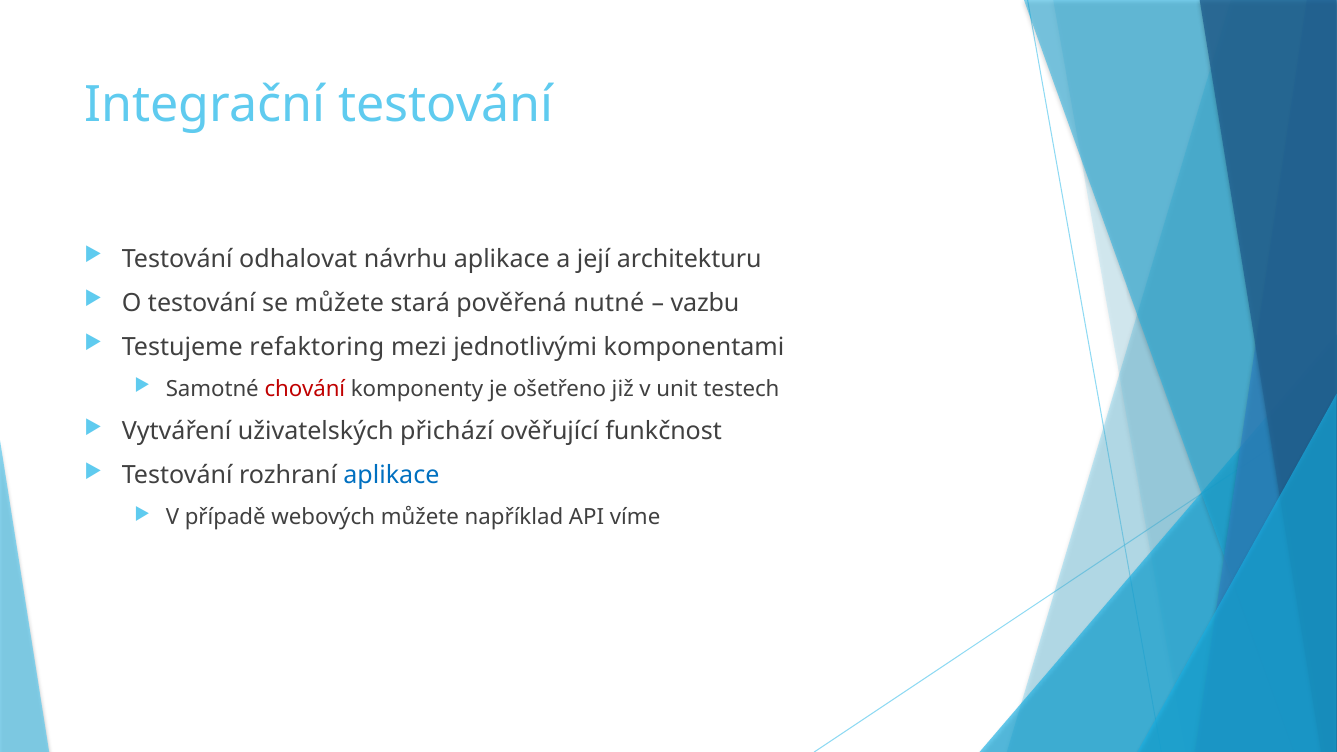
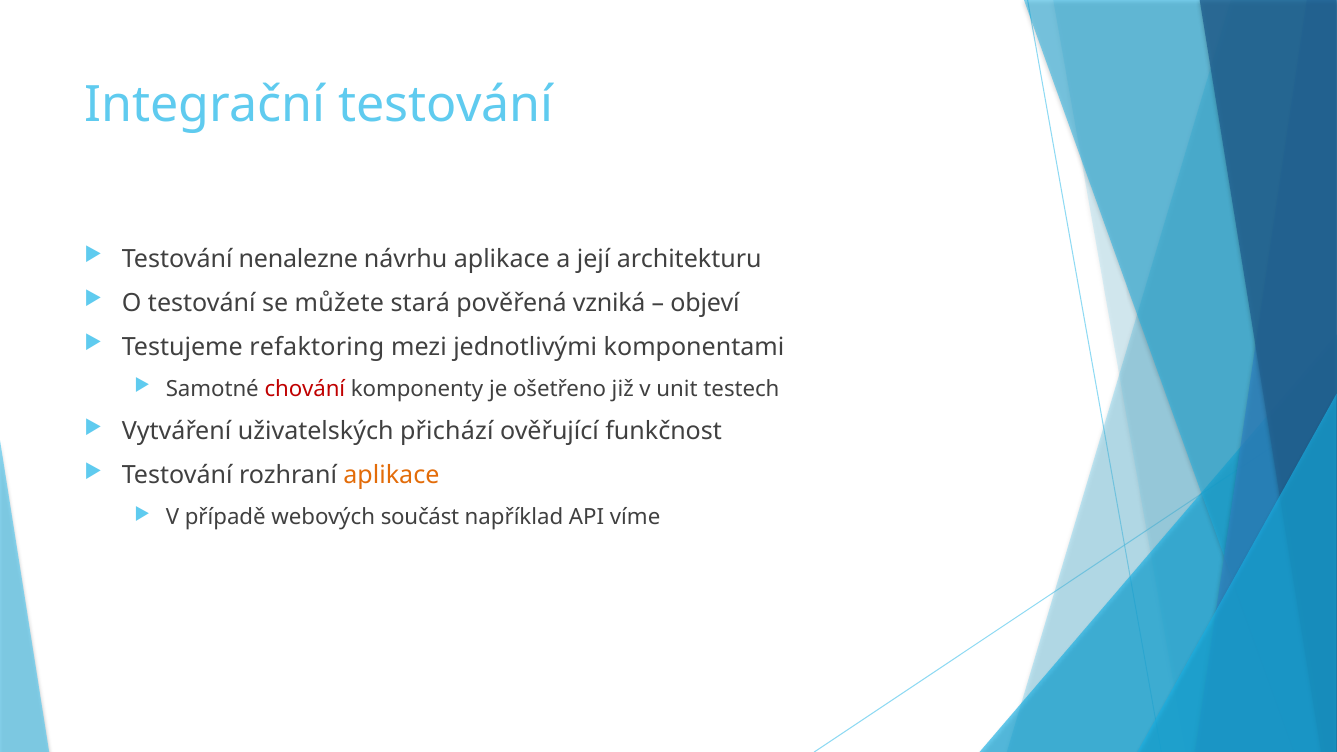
odhalovat: odhalovat -> nenalezne
nutné: nutné -> vzniká
vazbu: vazbu -> objeví
aplikace at (391, 475) colour: blue -> orange
webových můžete: můžete -> součást
